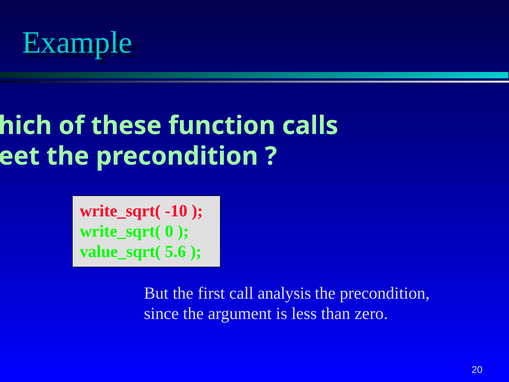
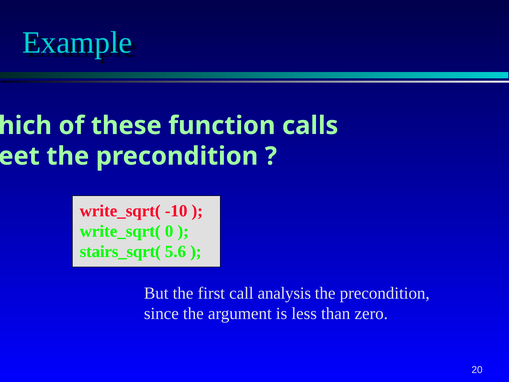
value_sqrt(: value_sqrt( -> stairs_sqrt(
